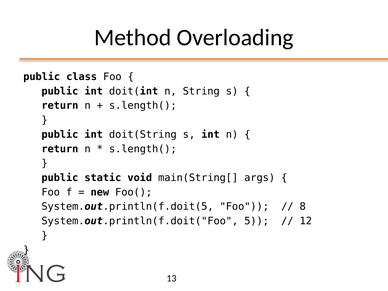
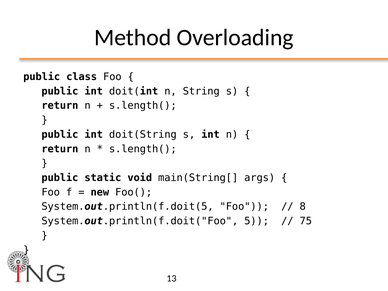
12: 12 -> 75
